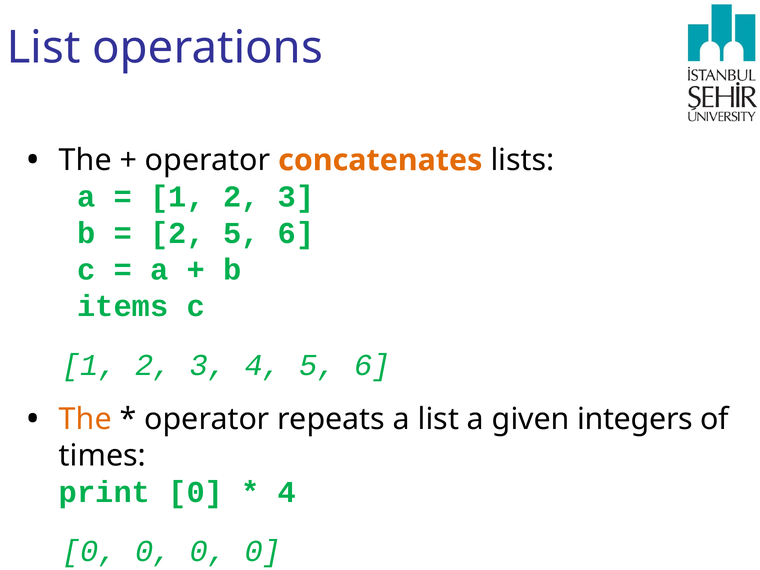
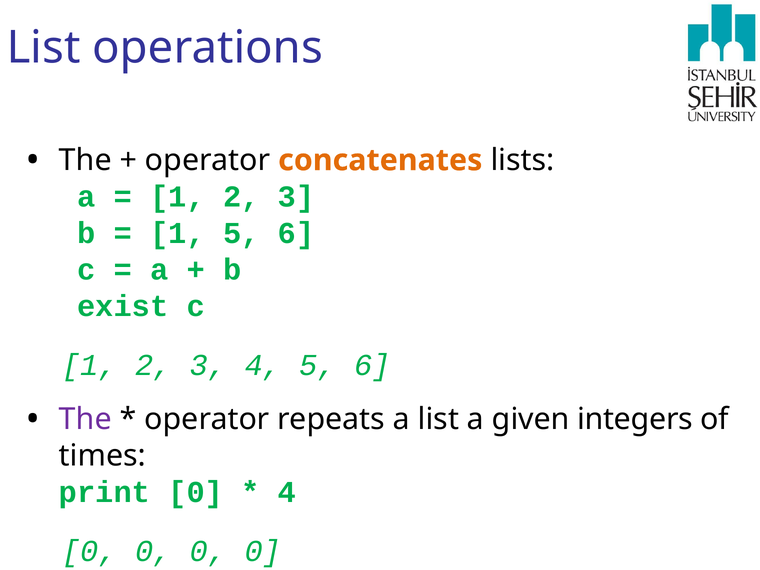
2 at (178, 233): 2 -> 1
items: items -> exist
The at (85, 419) colour: orange -> purple
